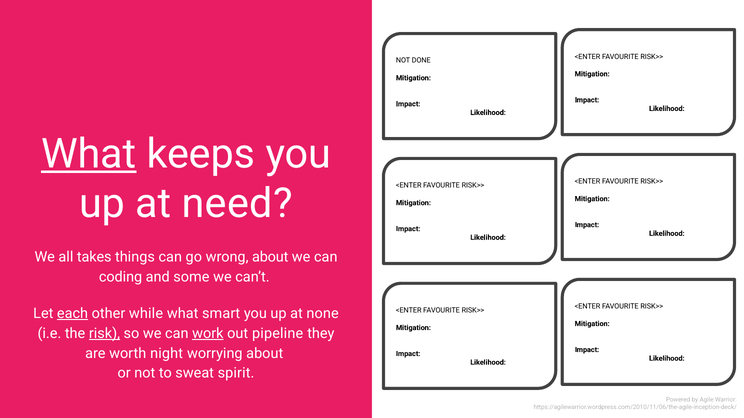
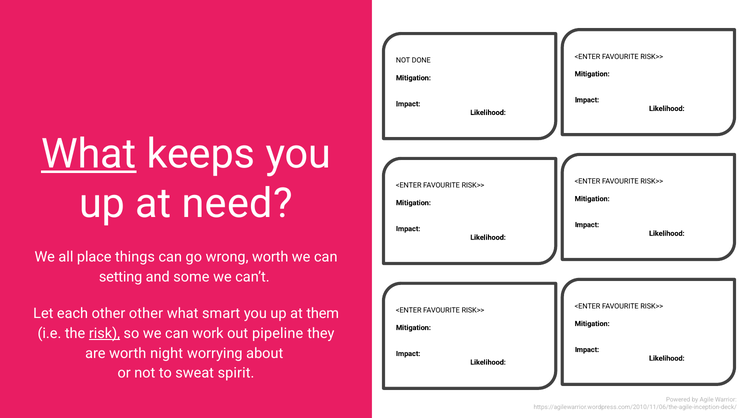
takes: takes -> place
wrong about: about -> worth
coding: coding -> setting
each underline: present -> none
other while: while -> other
none: none -> them
work underline: present -> none
